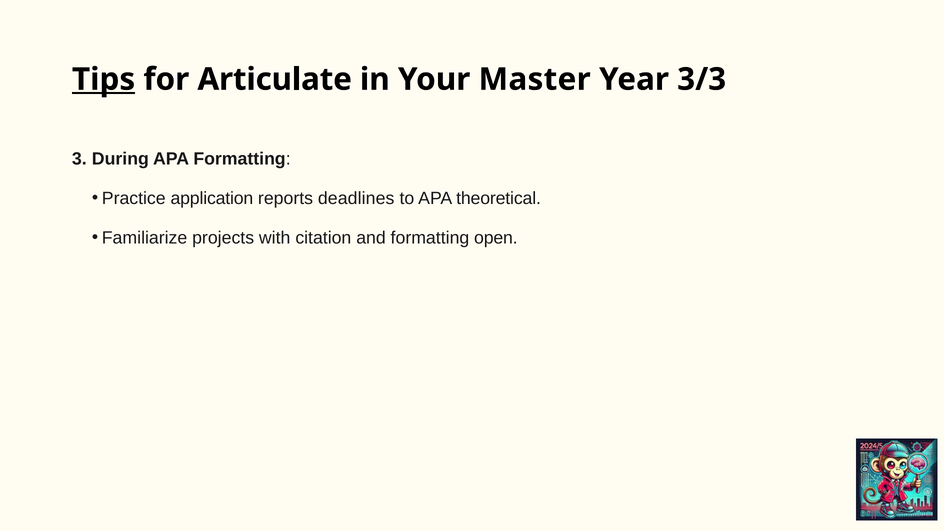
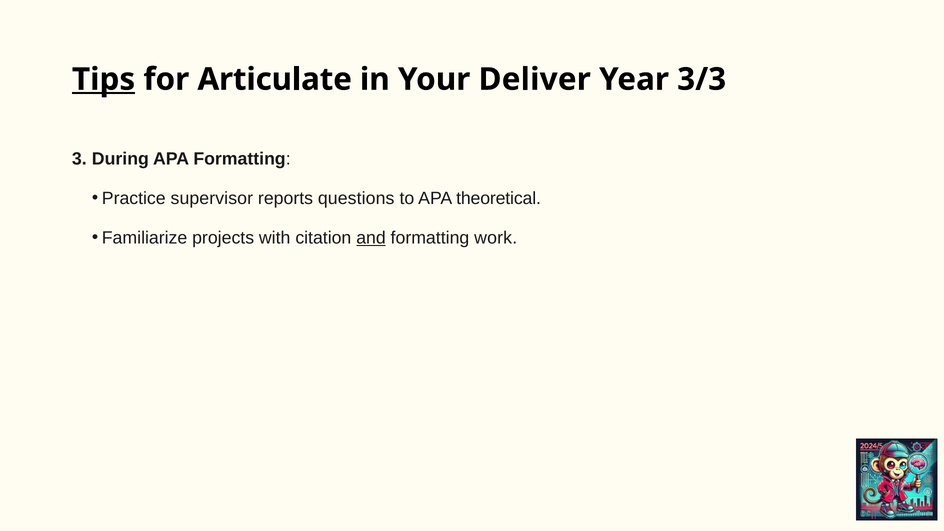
Master: Master -> Deliver
application: application -> supervisor
deadlines: deadlines -> questions
and underline: none -> present
open: open -> work
